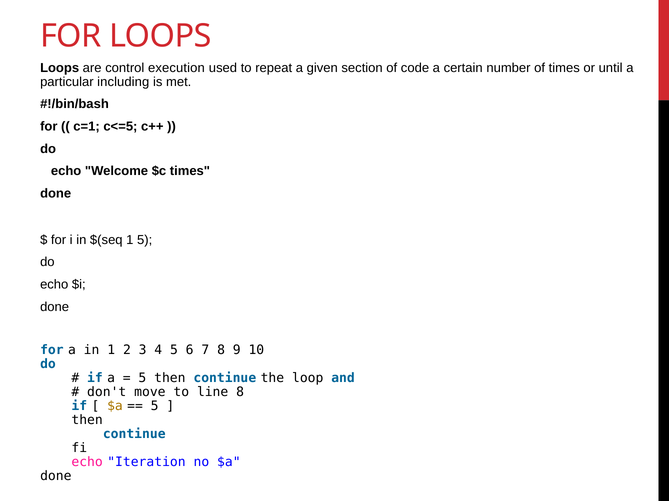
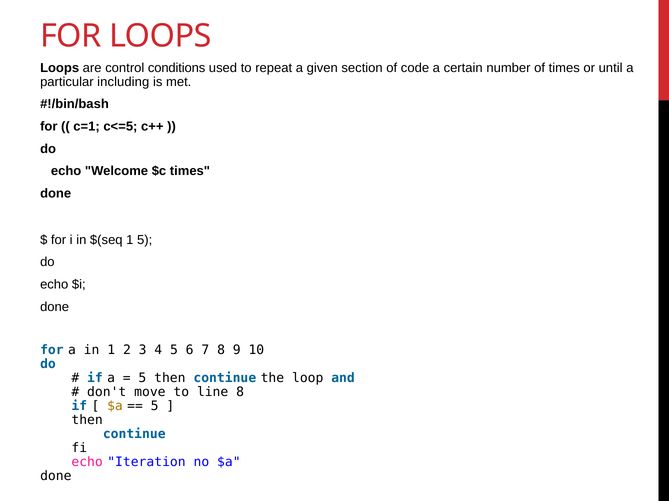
execution: execution -> conditions
